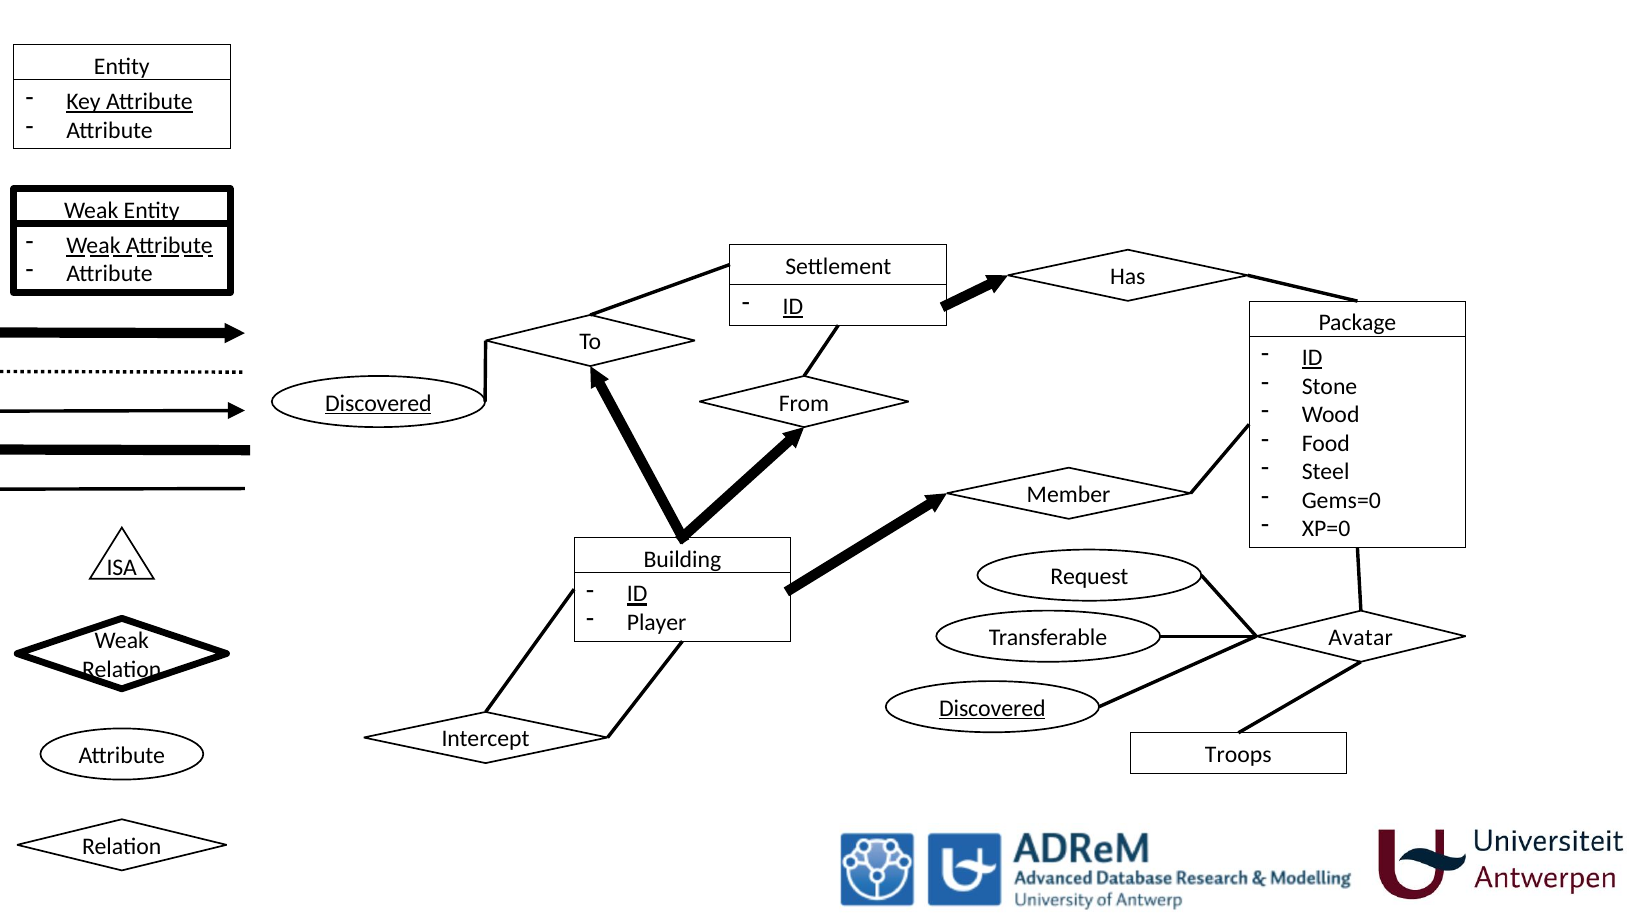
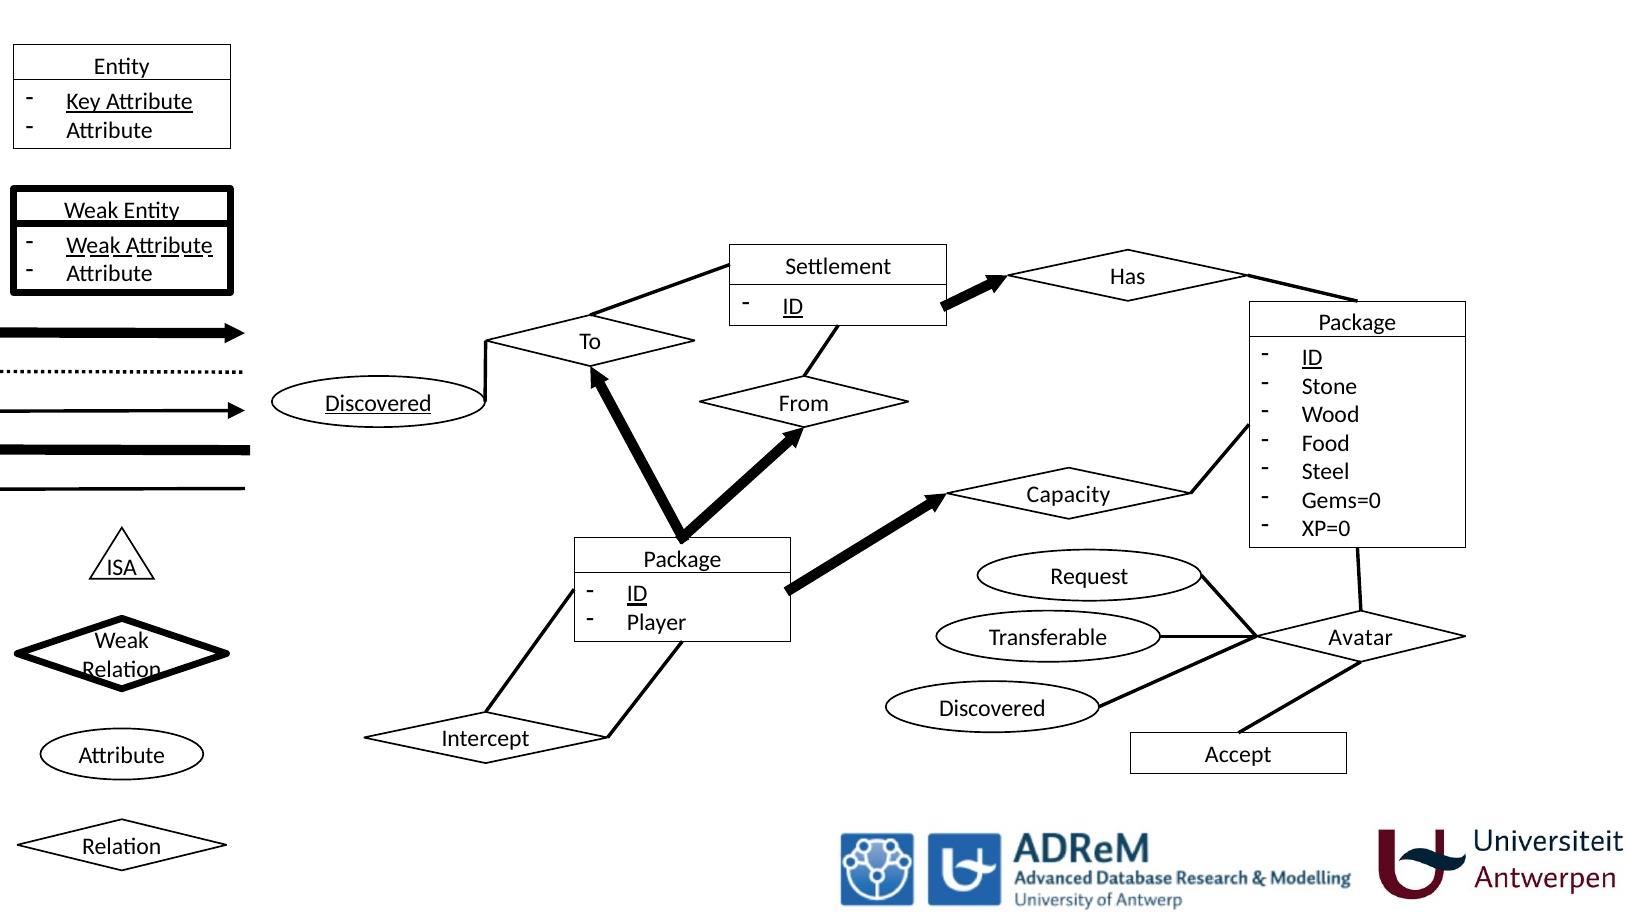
Member: Member -> Capacity
Building at (682, 559): Building -> Package
Discovered at (992, 709) underline: present -> none
Troops: Troops -> Accept
